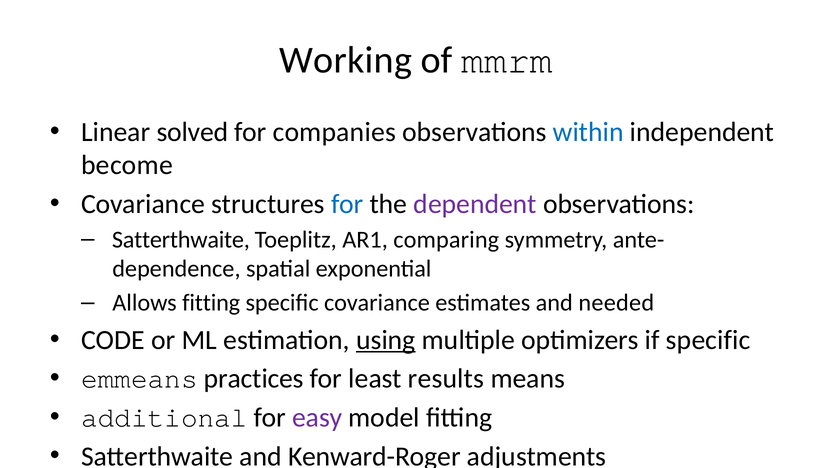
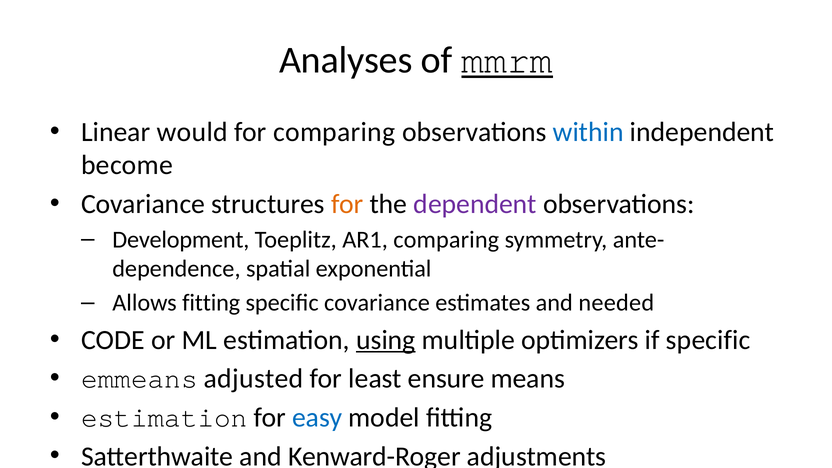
Working: Working -> Analyses
mmrm underline: none -> present
solved: solved -> would
for companies: companies -> comparing
for at (347, 204) colour: blue -> orange
Satterthwaite at (181, 240): Satterthwaite -> Development
practices: practices -> adjusted
results: results -> ensure
additional at (164, 418): additional -> estimation
easy colour: purple -> blue
